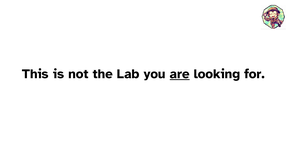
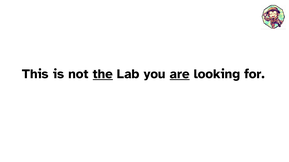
the underline: none -> present
